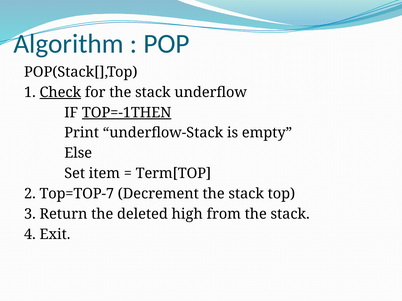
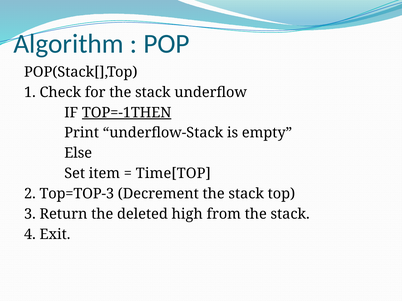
Check underline: present -> none
Term[TOP: Term[TOP -> Time[TOP
Top=TOP-7: Top=TOP-7 -> Top=TOP-3
